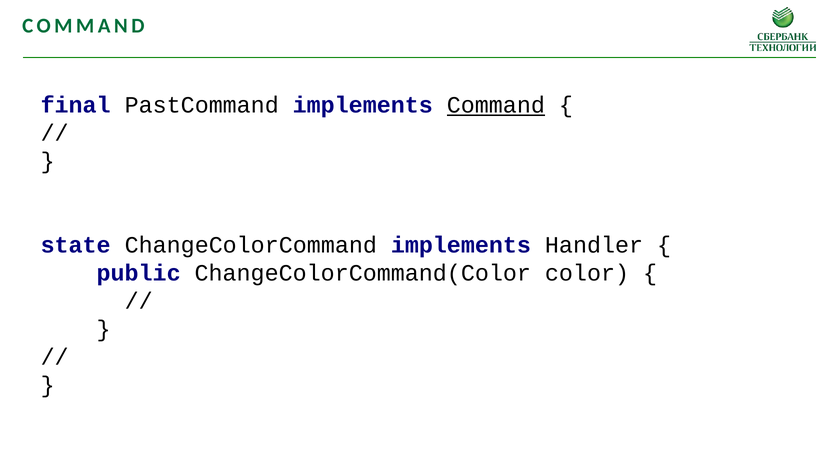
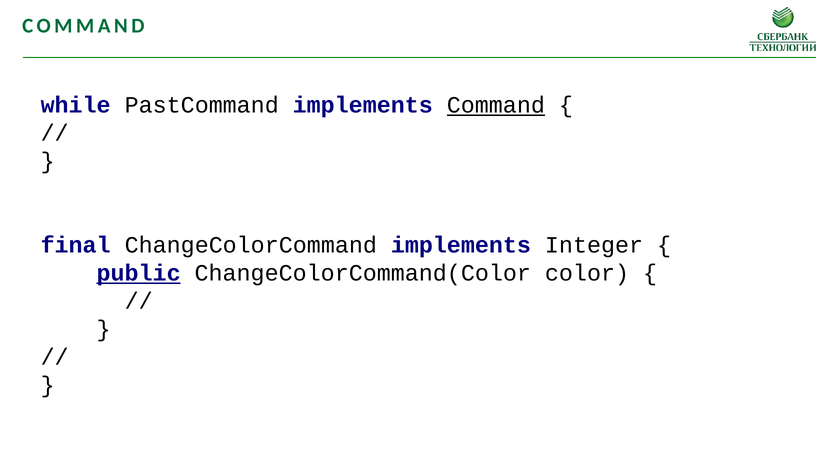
final: final -> while
state: state -> final
Handler: Handler -> Integer
public underline: none -> present
